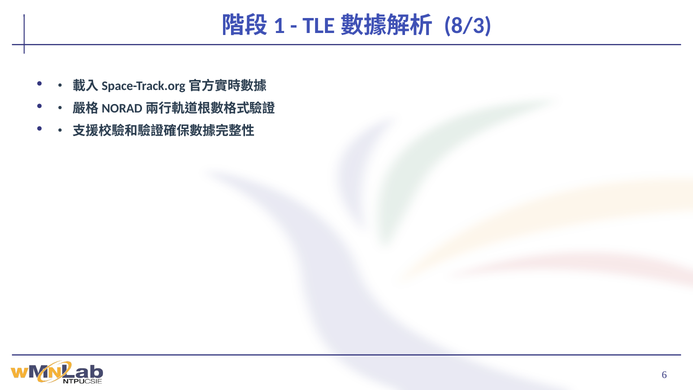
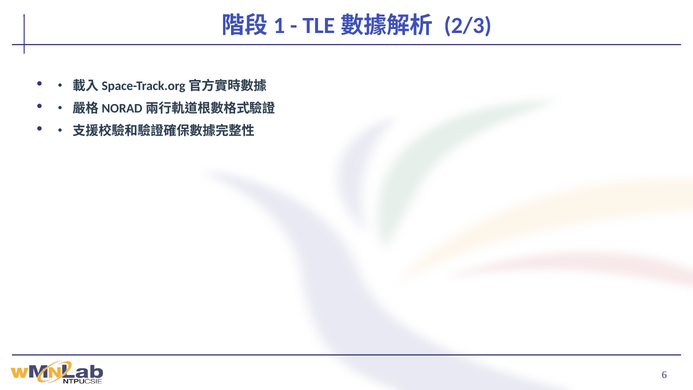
8/3: 8/3 -> 2/3
